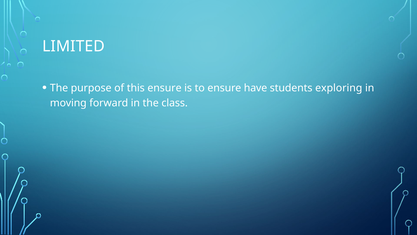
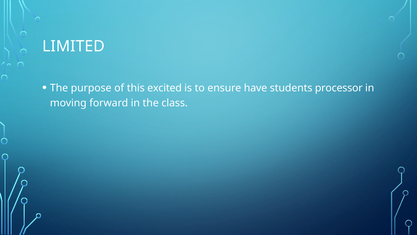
this ensure: ensure -> excited
exploring: exploring -> processor
